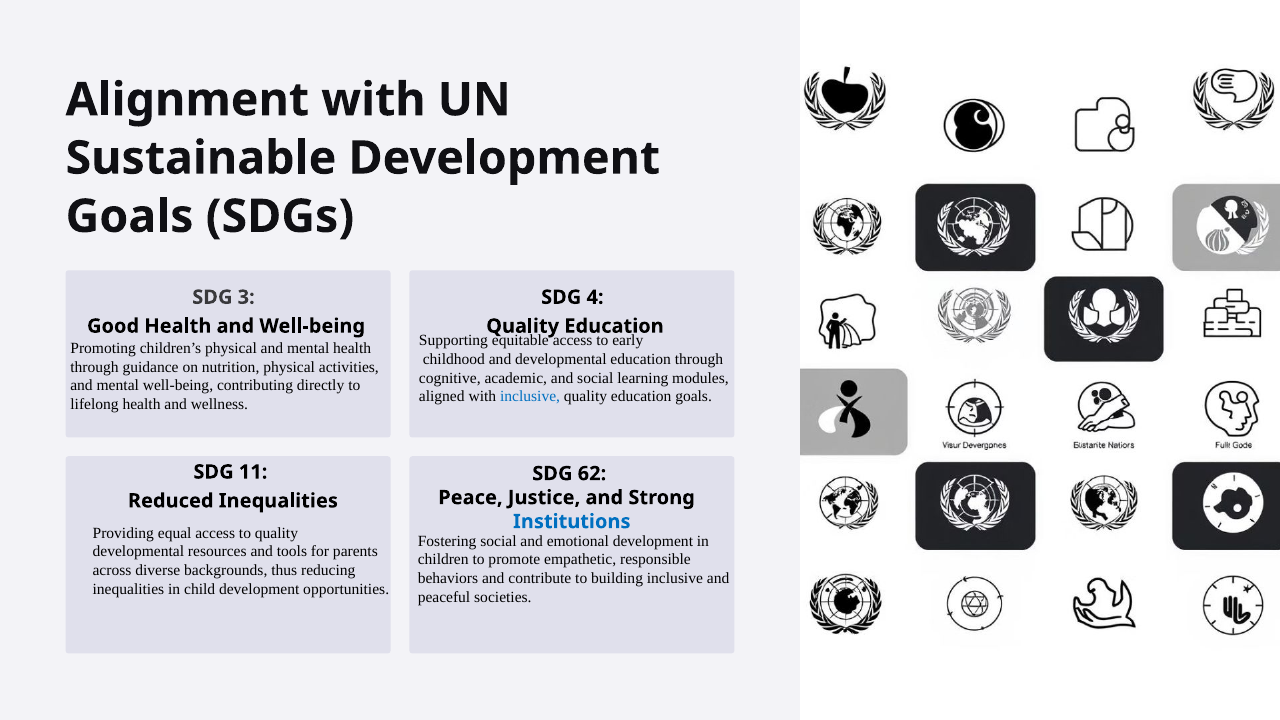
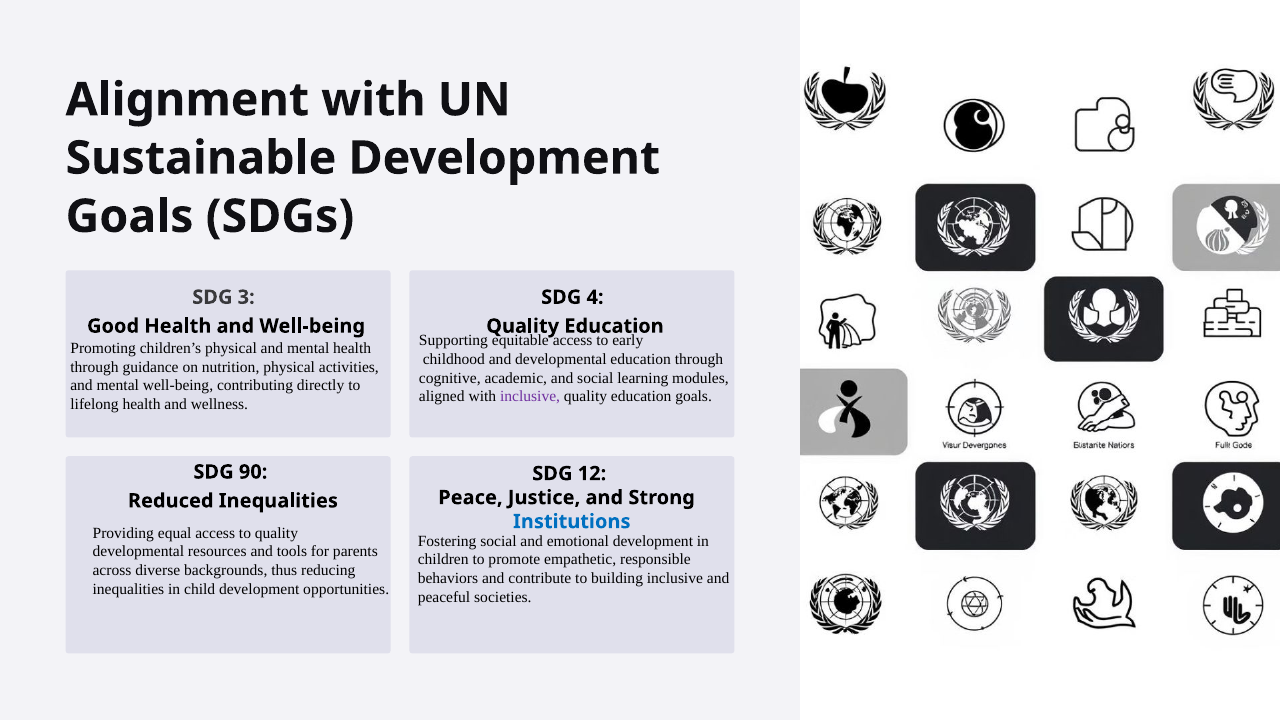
inclusive at (530, 397) colour: blue -> purple
11: 11 -> 90
62: 62 -> 12
